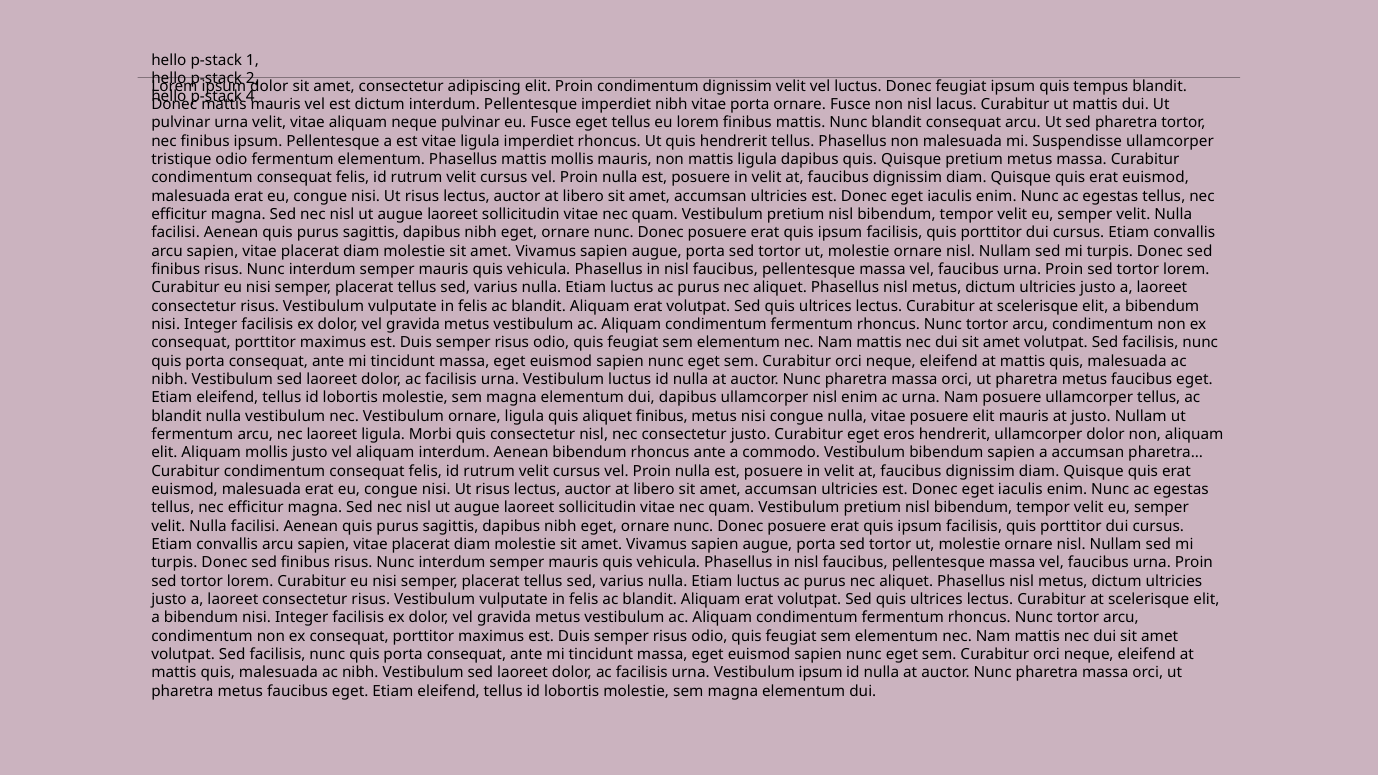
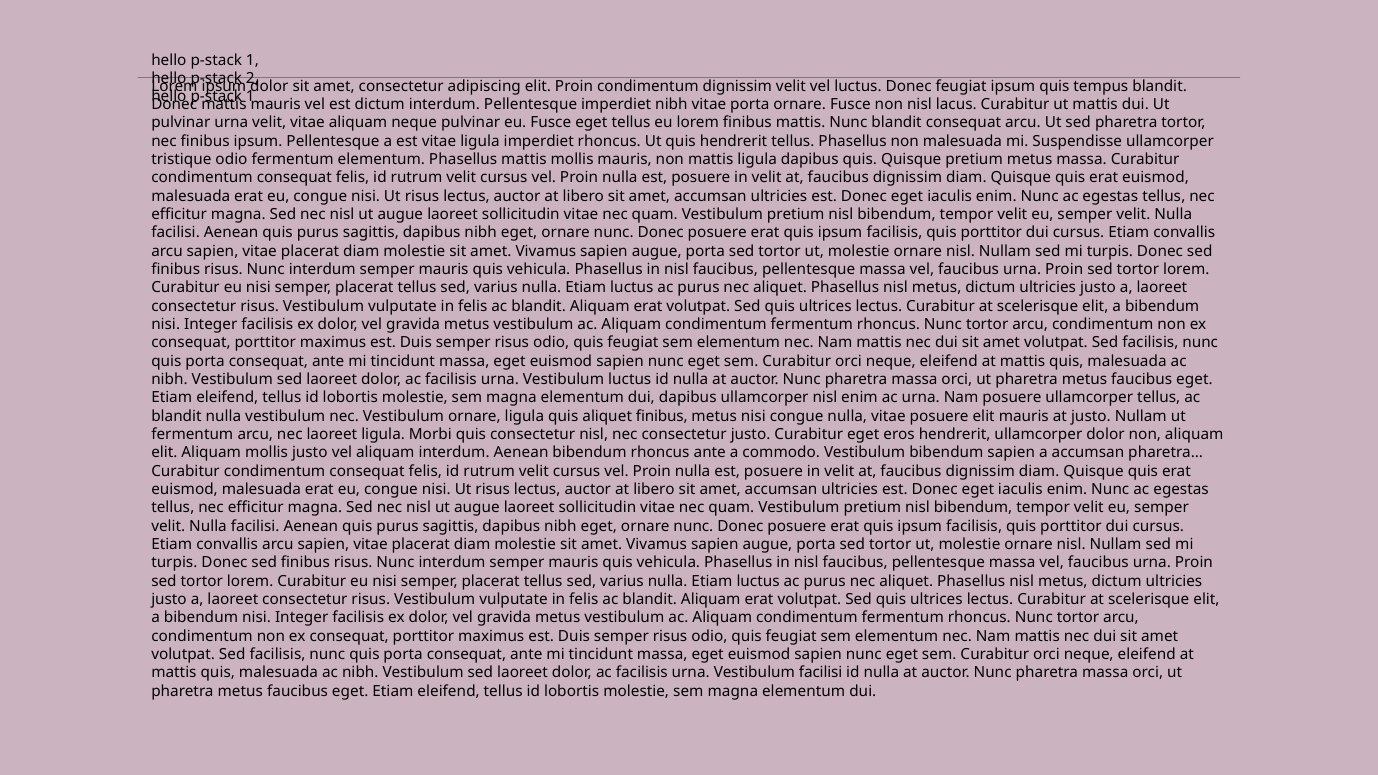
4 at (250, 97): 4 -> 1
Vestibulum ipsum: ipsum -> facilisi
